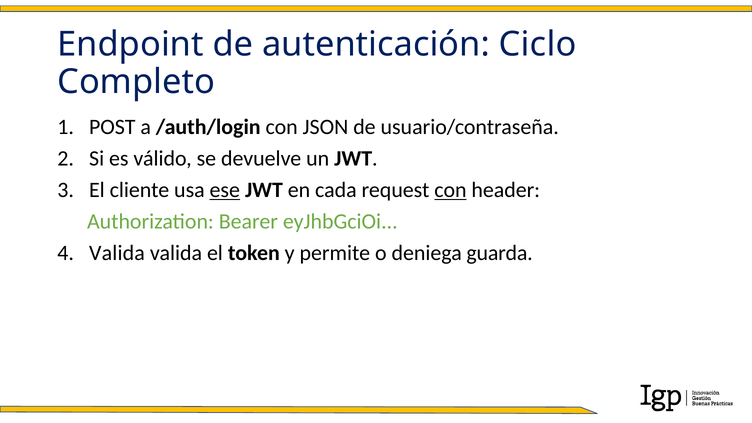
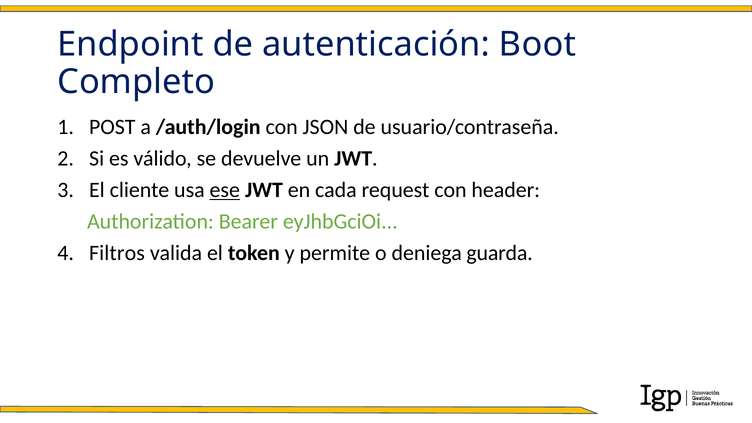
Ciclo: Ciclo -> Boot
con at (450, 190) underline: present -> none
Valida at (117, 253): Valida -> Filtros
